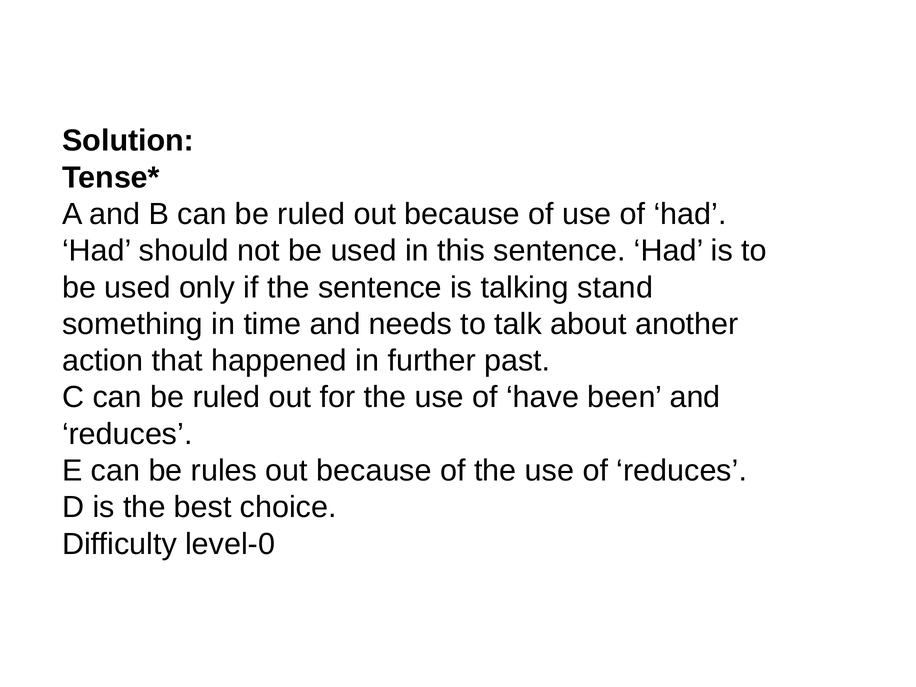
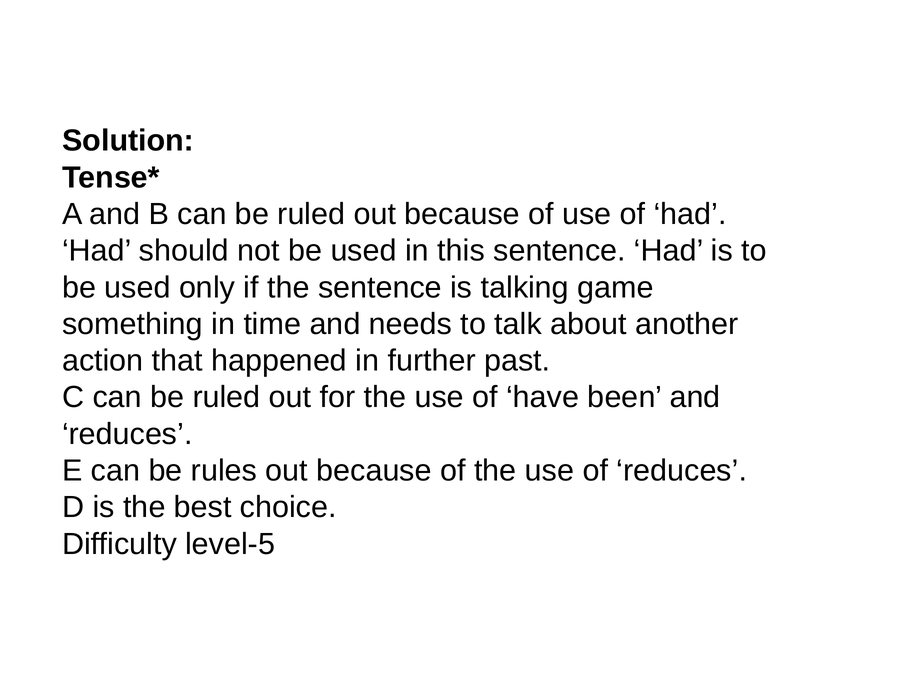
stand: stand -> game
level-0: level-0 -> level-5
